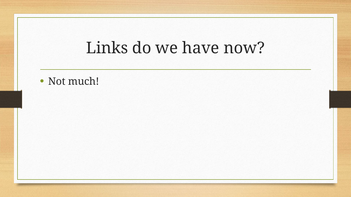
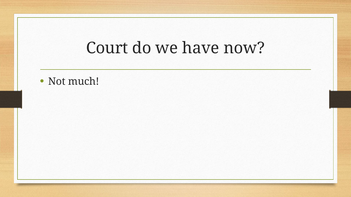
Links: Links -> Court
